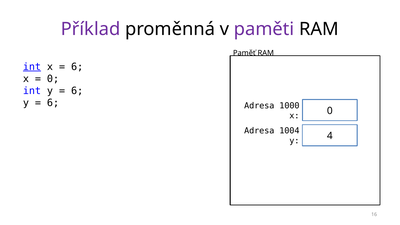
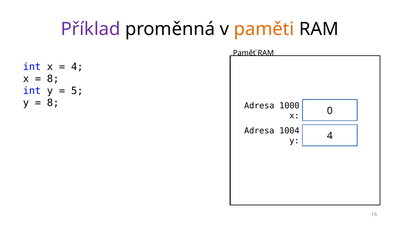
paměti colour: purple -> orange
int at (32, 67) underline: present -> none
6 at (77, 67): 6 -> 4
0 at (53, 79): 0 -> 8
6 at (77, 91): 6 -> 5
6 at (53, 103): 6 -> 8
